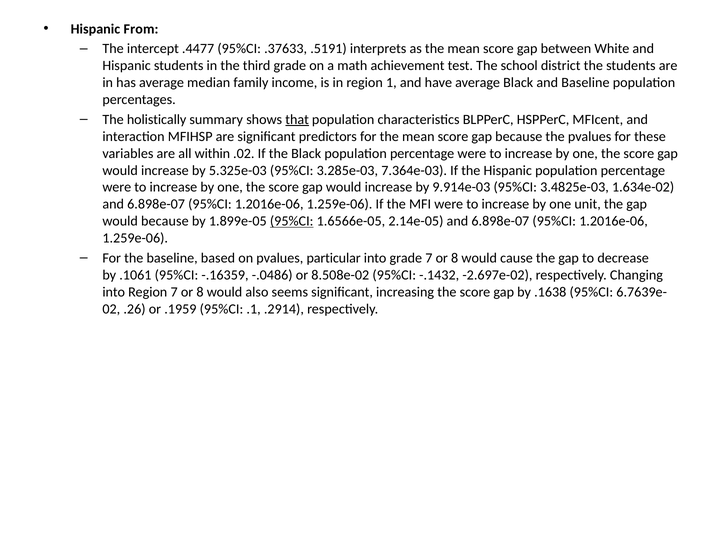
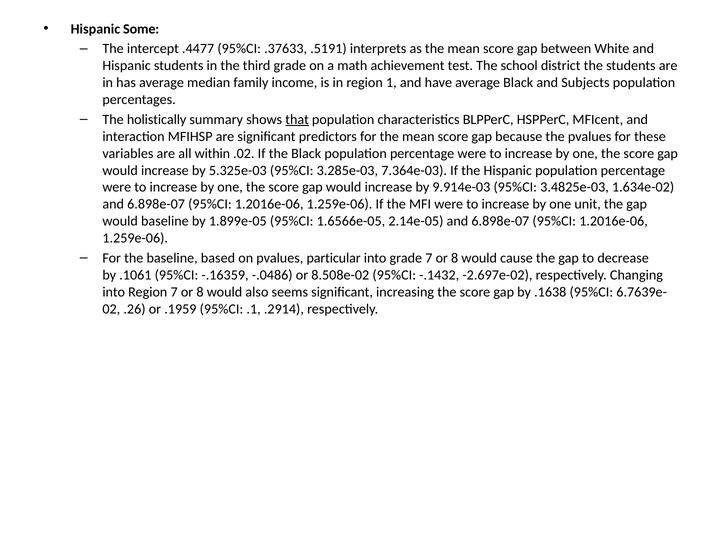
From: From -> Some
and Baseline: Baseline -> Subjects
would because: because -> baseline
95%CI at (292, 221) underline: present -> none
